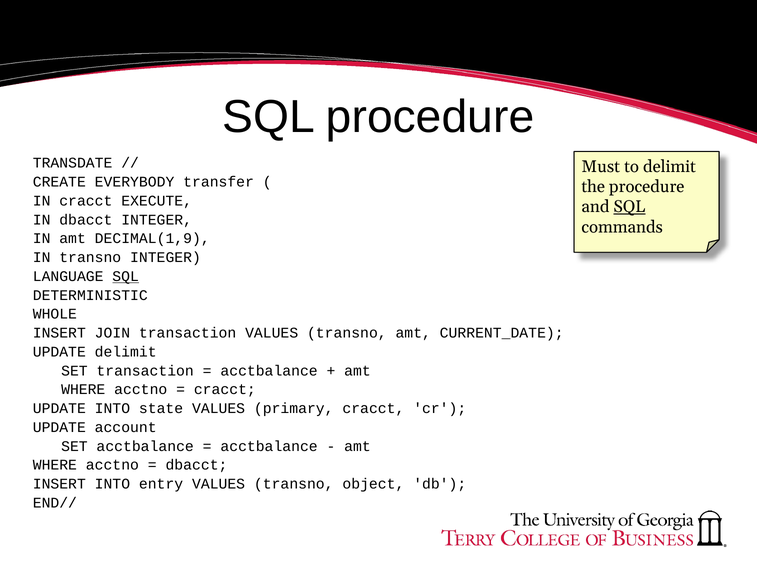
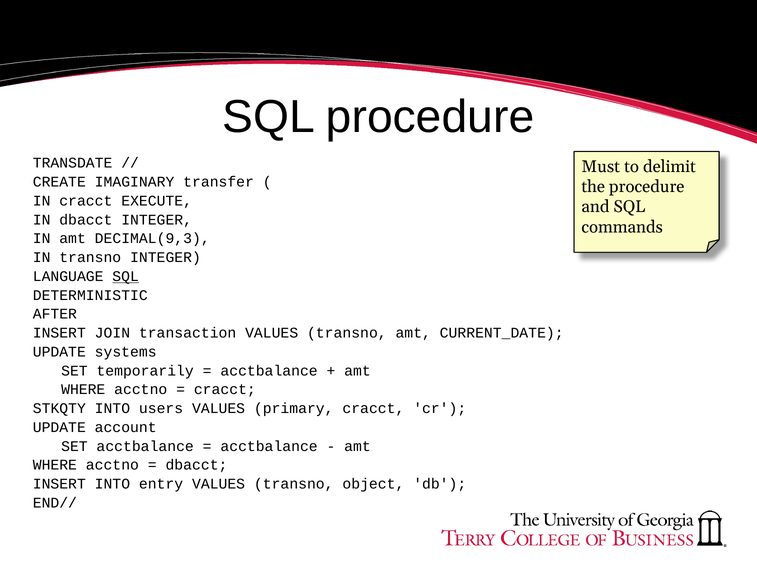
EVERYBODY: EVERYBODY -> IMAGINARY
SQL at (629, 207) underline: present -> none
DECIMAL(1,9: DECIMAL(1,9 -> DECIMAL(9,3
WHOLE: WHOLE -> AFTER
UPDATE delimit: delimit -> systems
SET transaction: transaction -> temporarily
UPDATE at (59, 408): UPDATE -> STKQTY
state: state -> users
